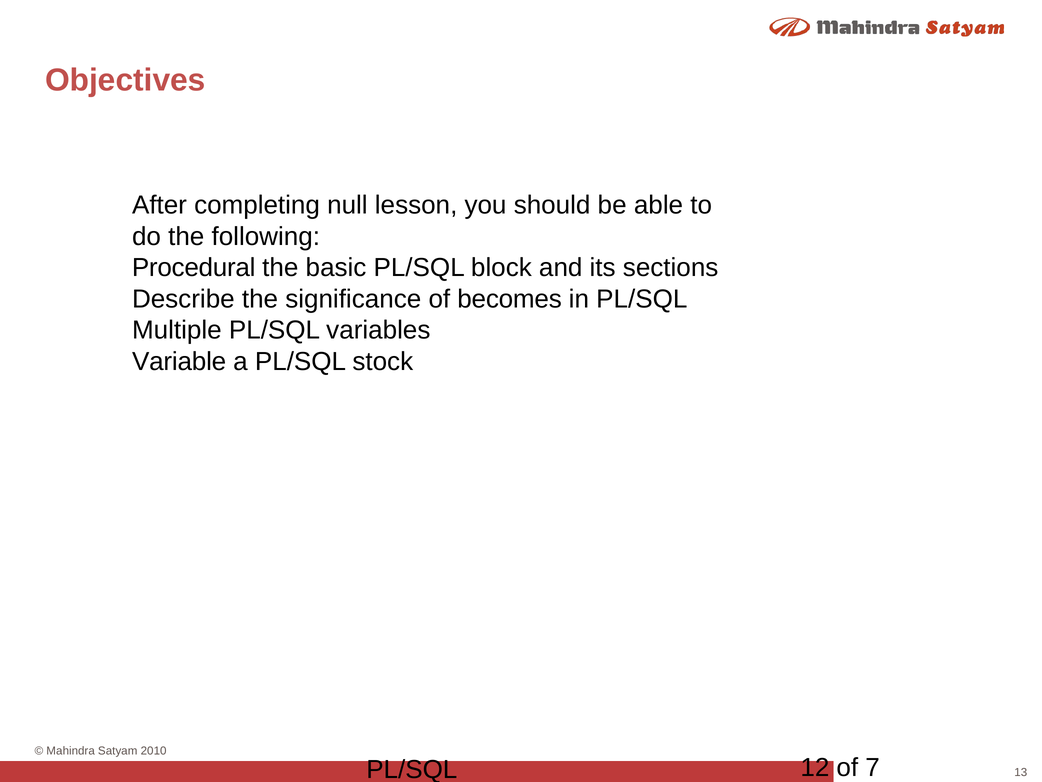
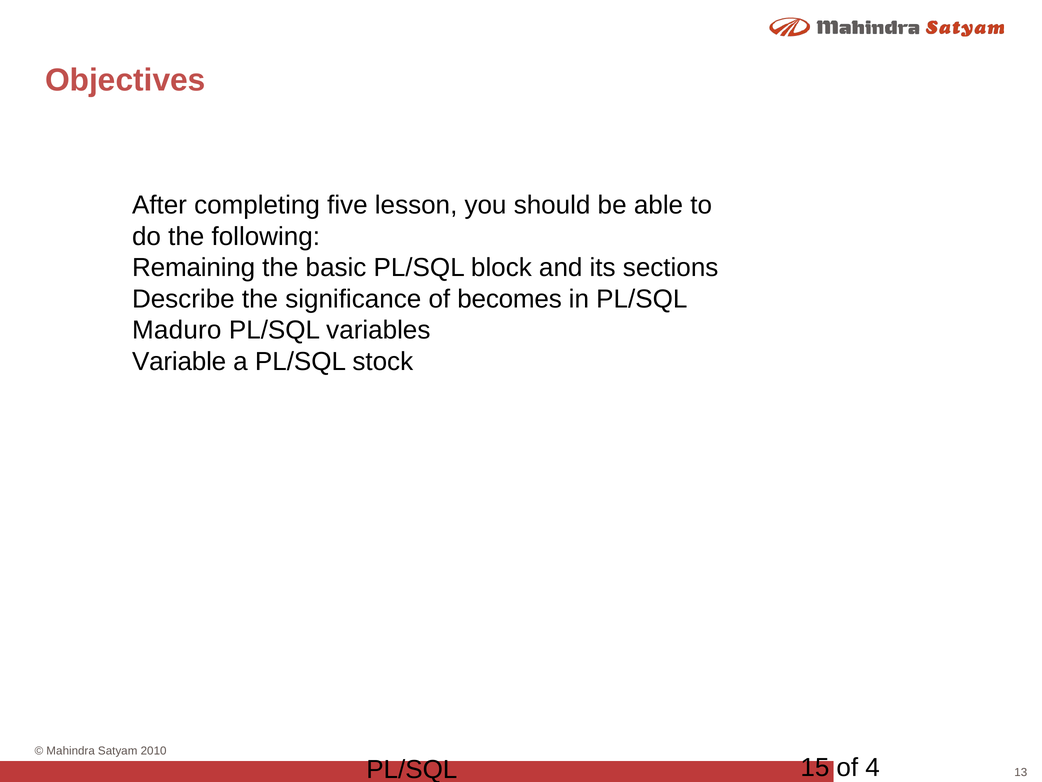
null: null -> five
Procedural: Procedural -> Remaining
Multiple: Multiple -> Maduro
12: 12 -> 15
7: 7 -> 4
